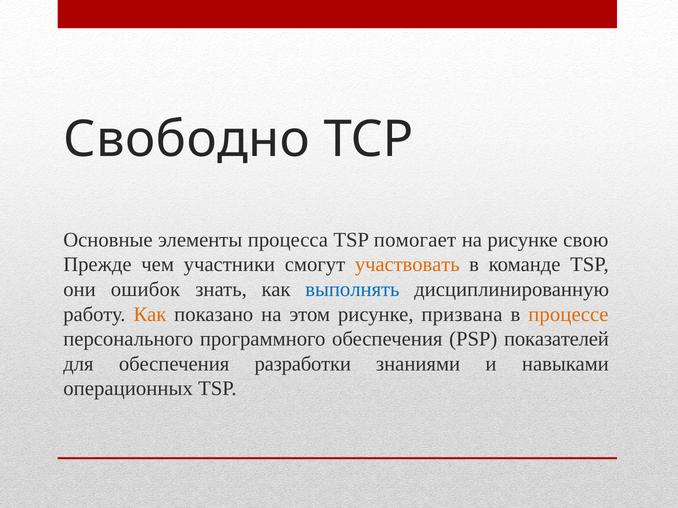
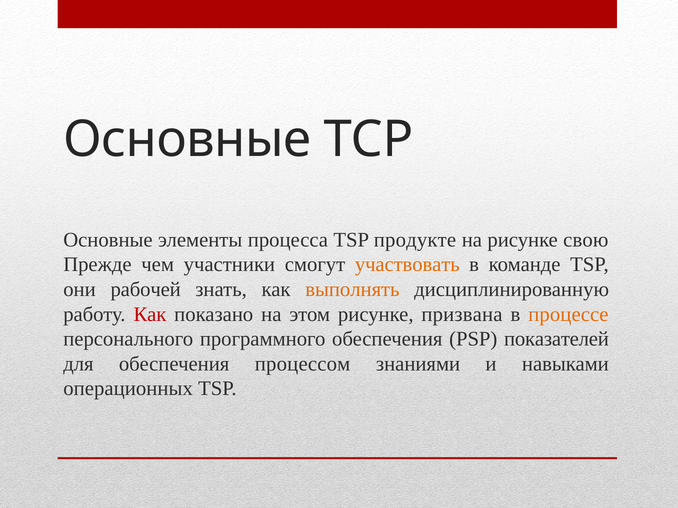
Свободно at (187, 140): Свободно -> Основные
помогает: помогает -> продукте
ошибок: ошибок -> рабочей
выполнять colour: blue -> orange
Как at (150, 314) colour: orange -> red
разработки: разработки -> процессом
